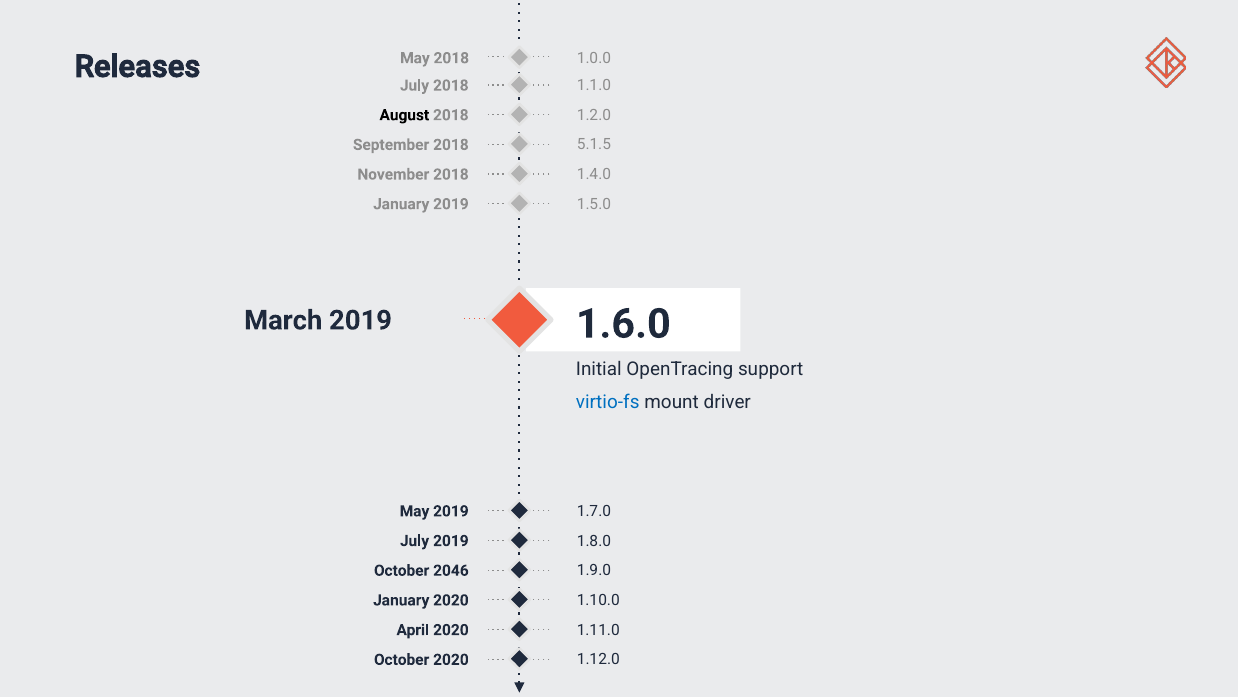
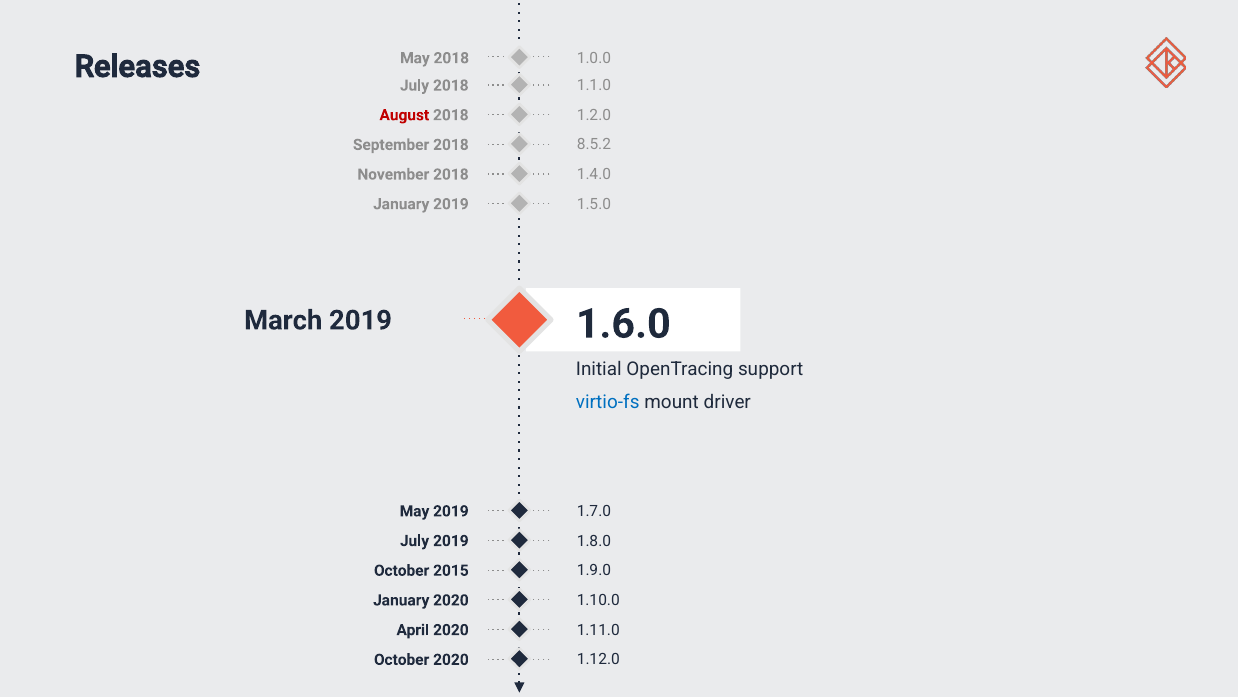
August colour: black -> red
5.1.5: 5.1.5 -> 8.5.2
2046: 2046 -> 2015
